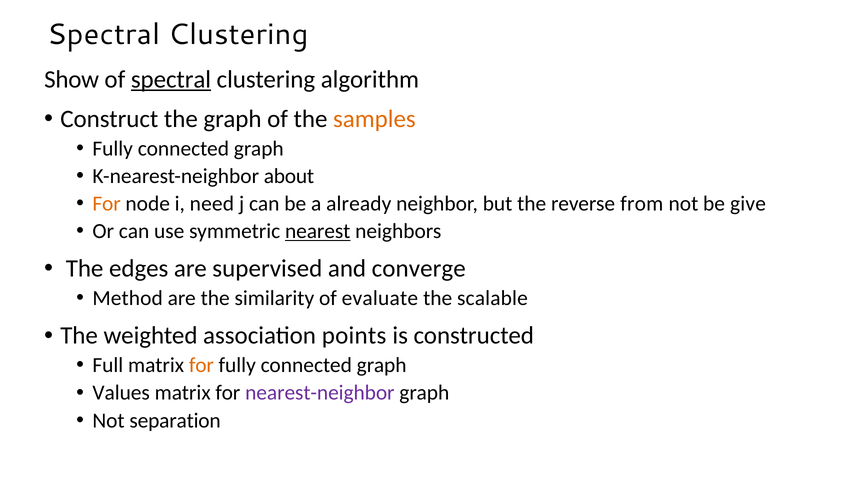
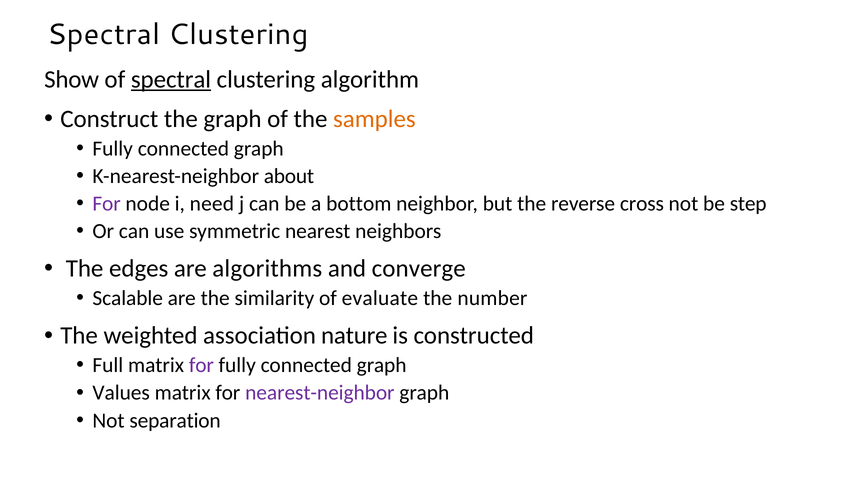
For at (107, 204) colour: orange -> purple
already: already -> bottom
from: from -> cross
give: give -> step
nearest underline: present -> none
supervised: supervised -> algorithms
Method: Method -> Scalable
scalable: scalable -> number
points: points -> nature
for at (201, 365) colour: orange -> purple
